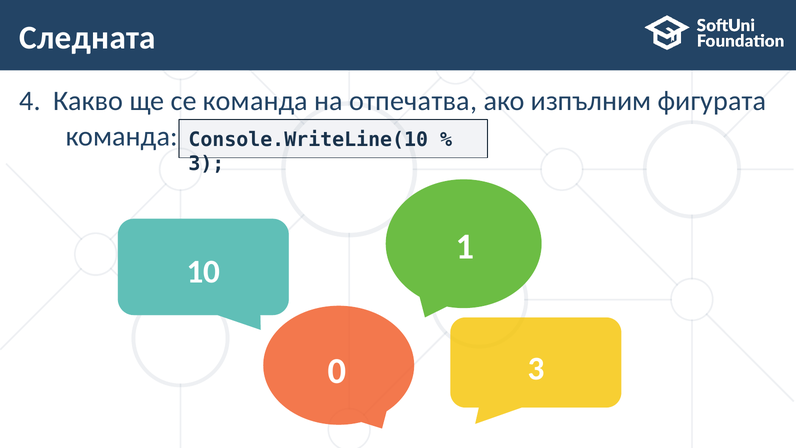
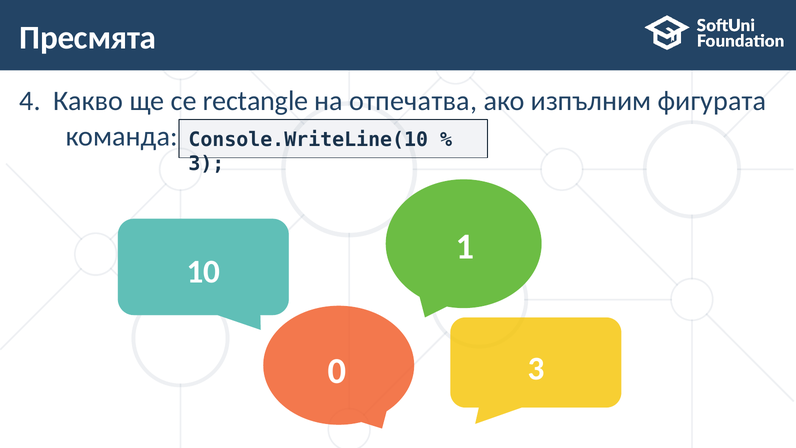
Следната: Следната -> Пресмята
се команда: команда -> rectangle
